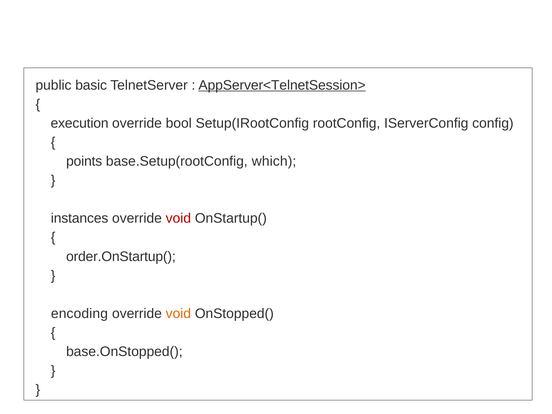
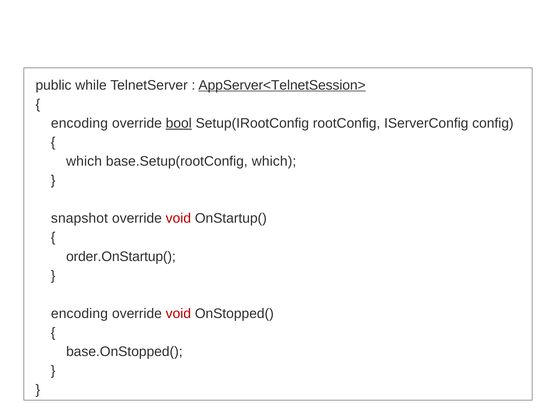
basic: basic -> while
execution at (80, 123): execution -> encoding
bool underline: none -> present
points at (84, 161): points -> which
instances: instances -> snapshot
void at (178, 314) colour: orange -> red
